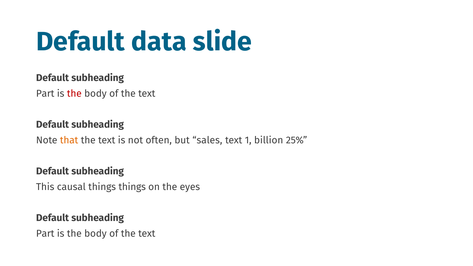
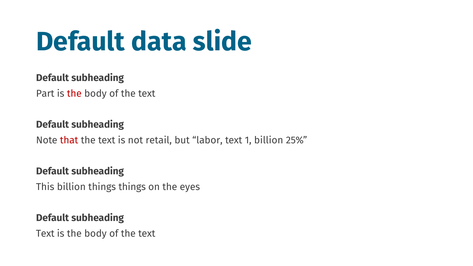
that colour: orange -> red
often: often -> retail
sales: sales -> labor
This causal: causal -> billion
Part at (45, 234): Part -> Text
